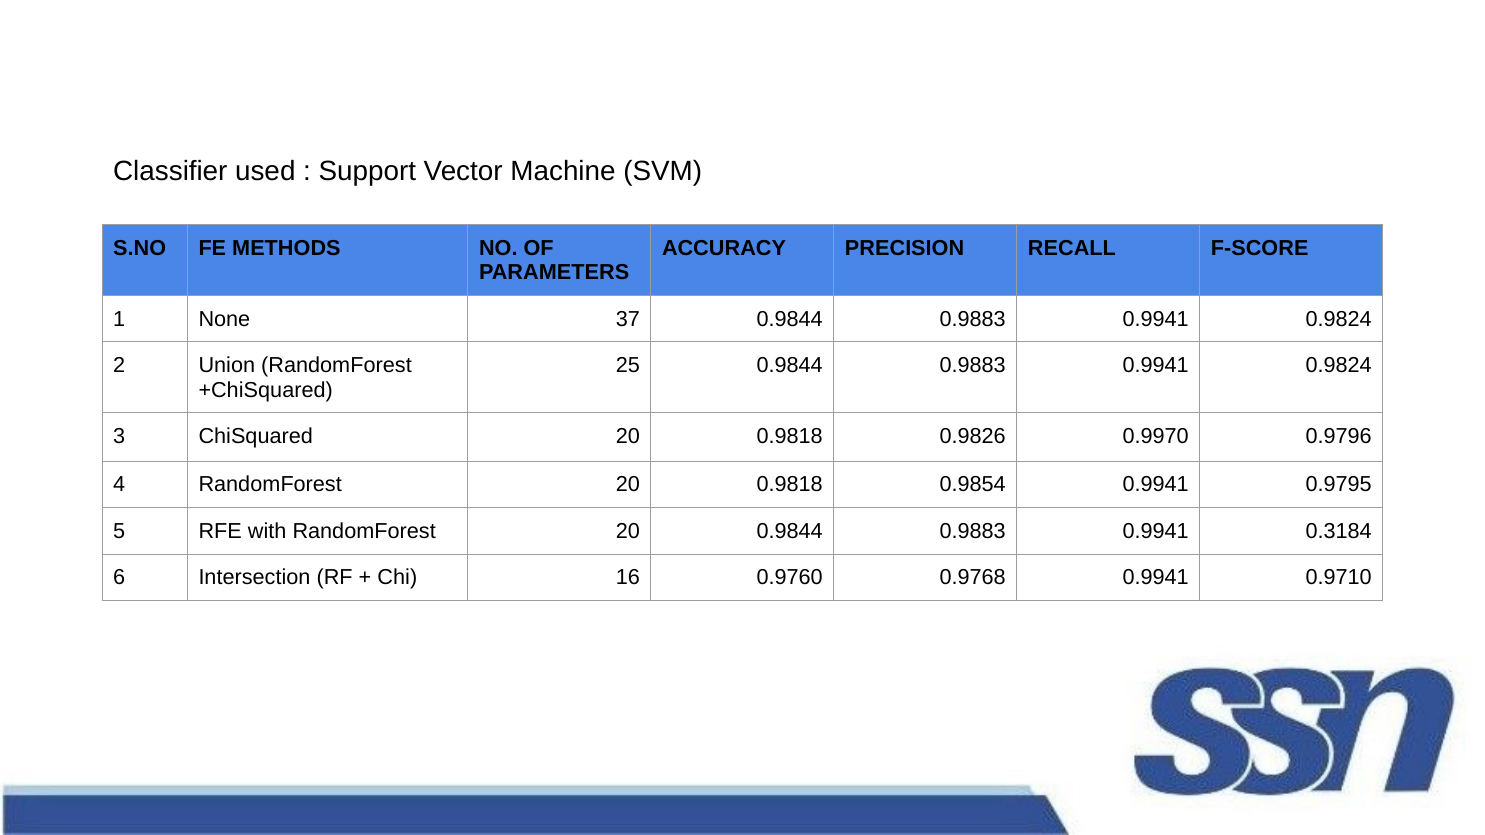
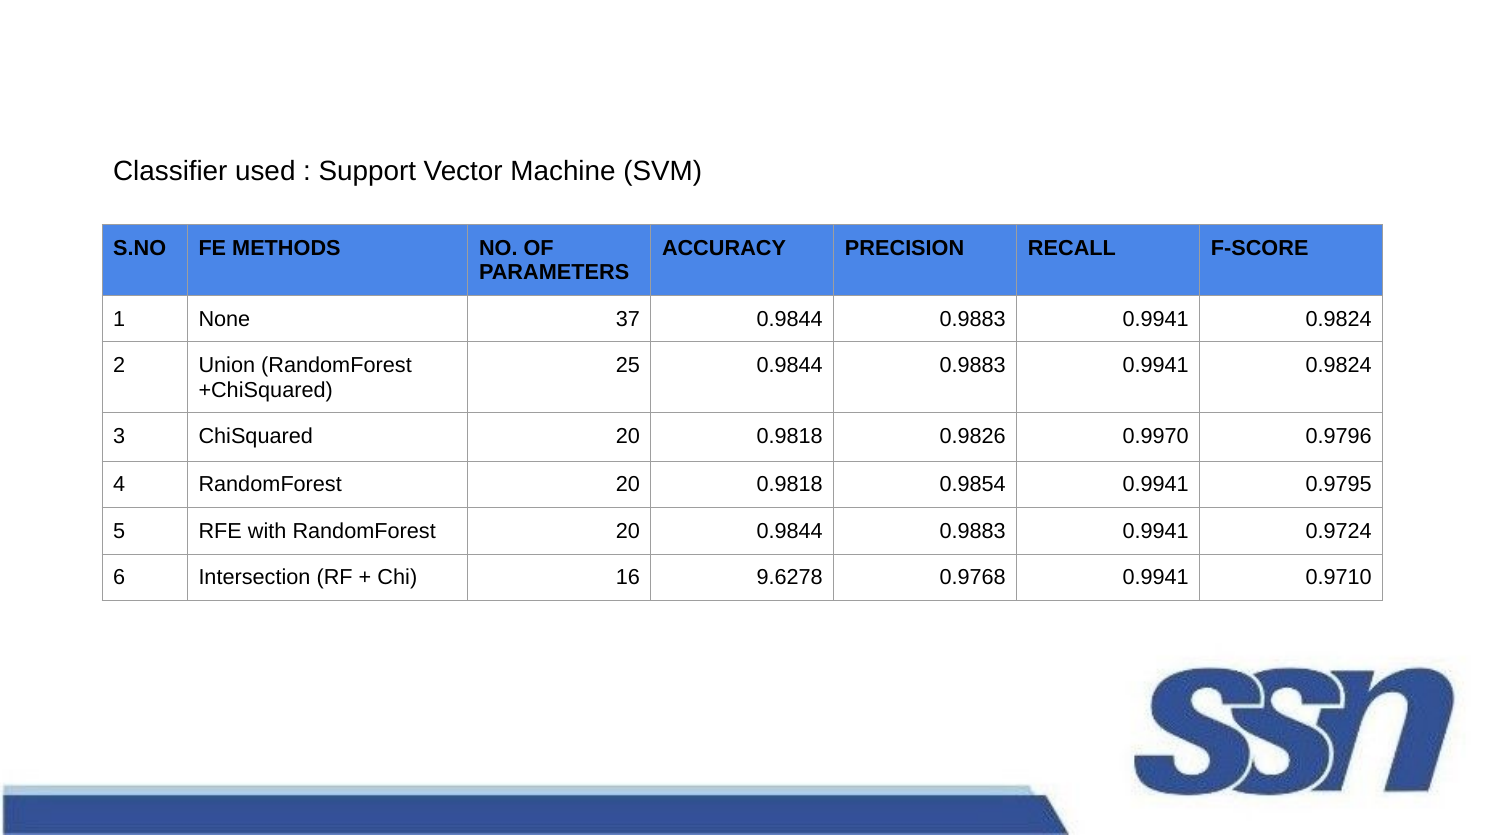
0.3184: 0.3184 -> 0.9724
0.9760: 0.9760 -> 9.6278
